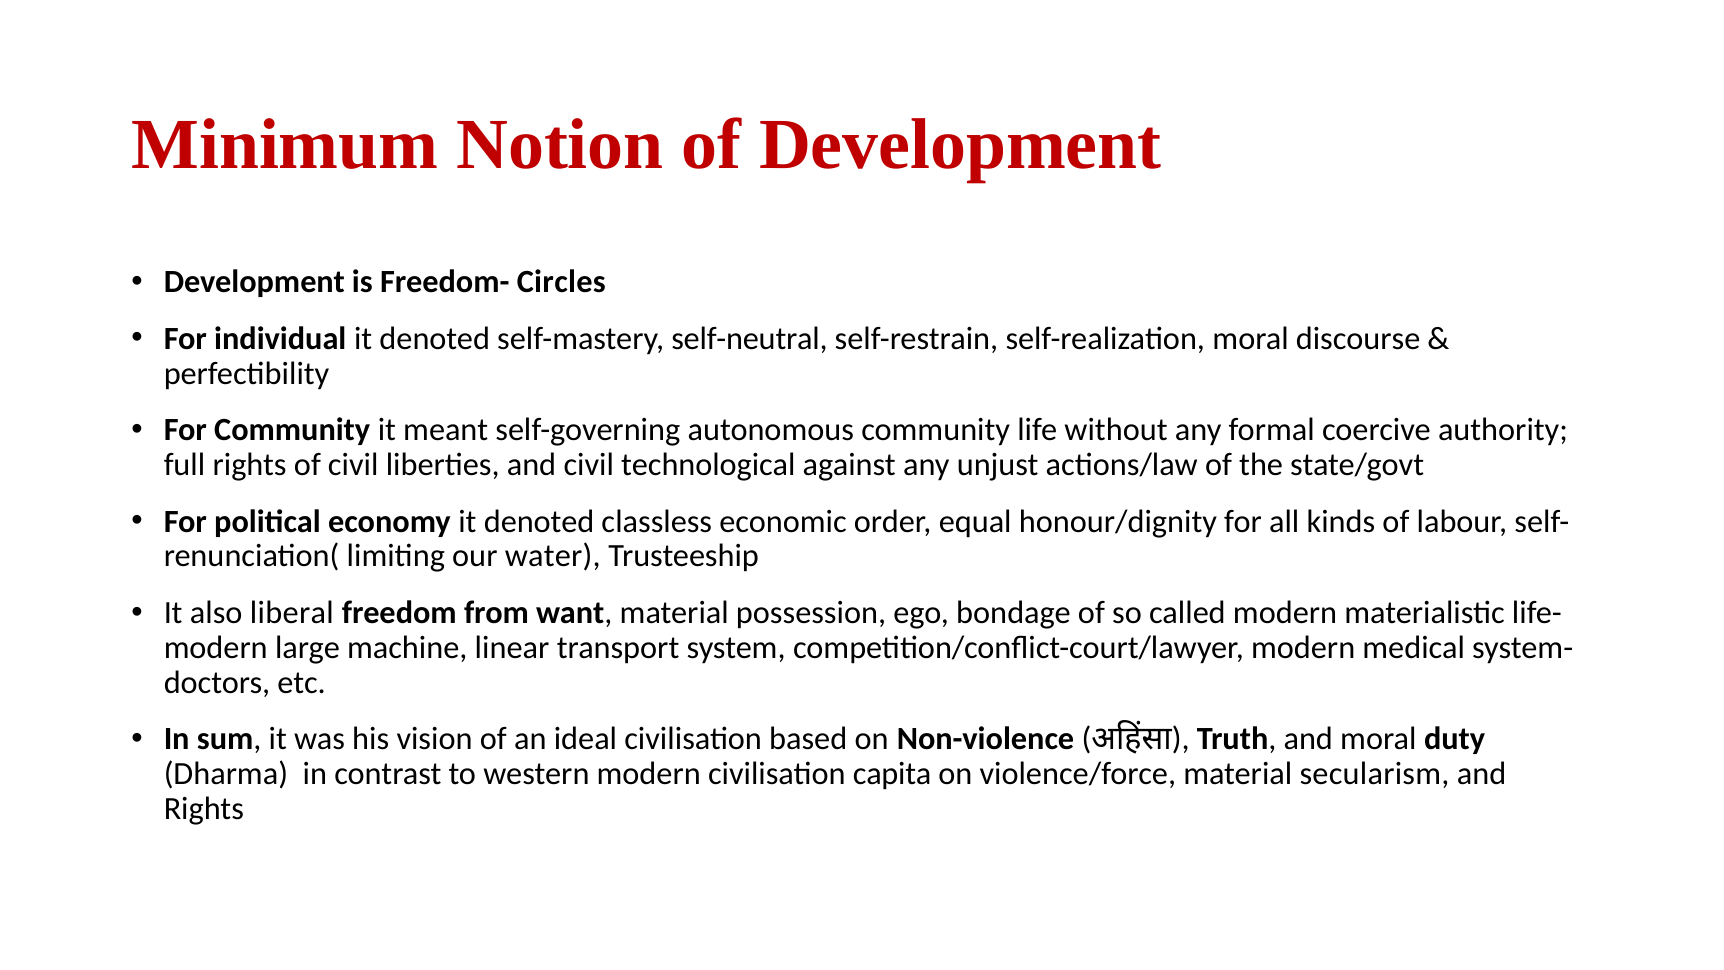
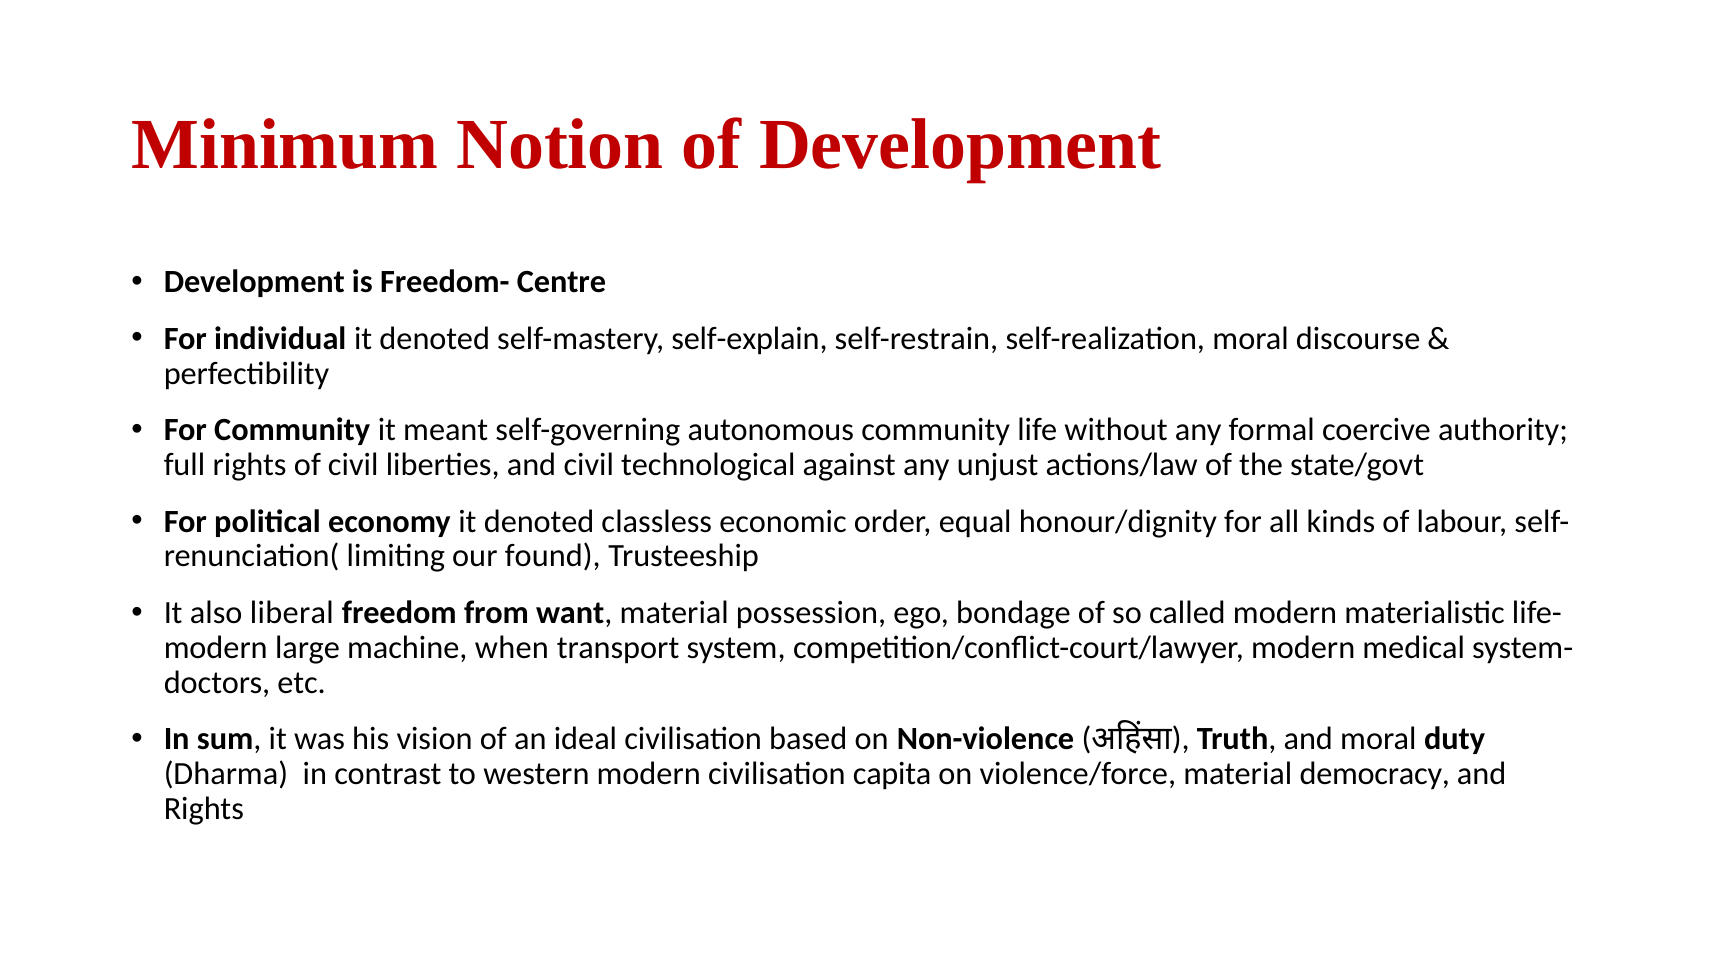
Circles: Circles -> Centre
self-neutral: self-neutral -> self-explain
water: water -> found
linear: linear -> when
secularism: secularism -> democracy
